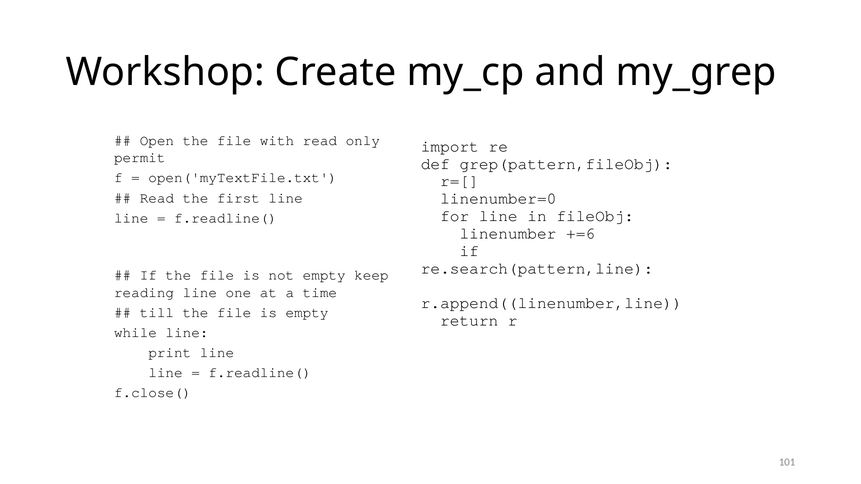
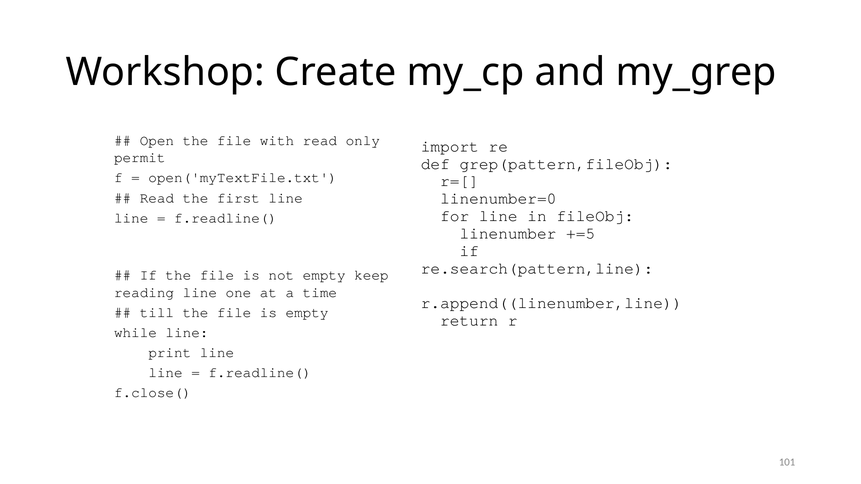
+=6: +=6 -> +=5
